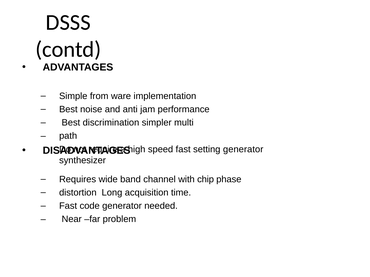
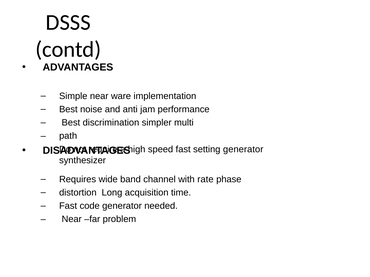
Simple from: from -> near
chip: chip -> rate
